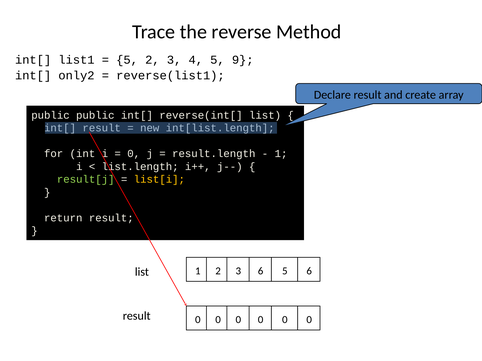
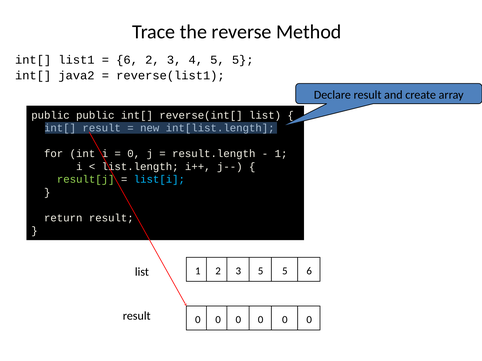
5 at (127, 60): 5 -> 6
4 5 9: 9 -> 5
only2: only2 -> java2
list[i colour: yellow -> light blue
3 6: 6 -> 5
